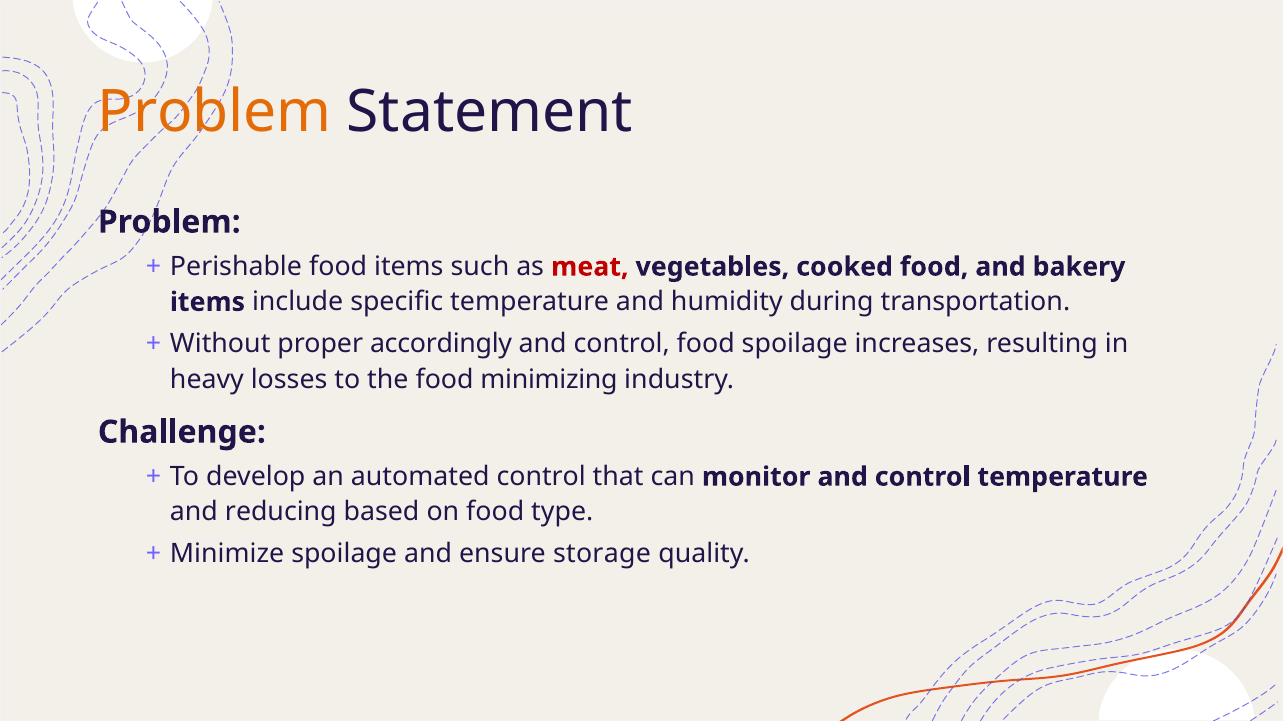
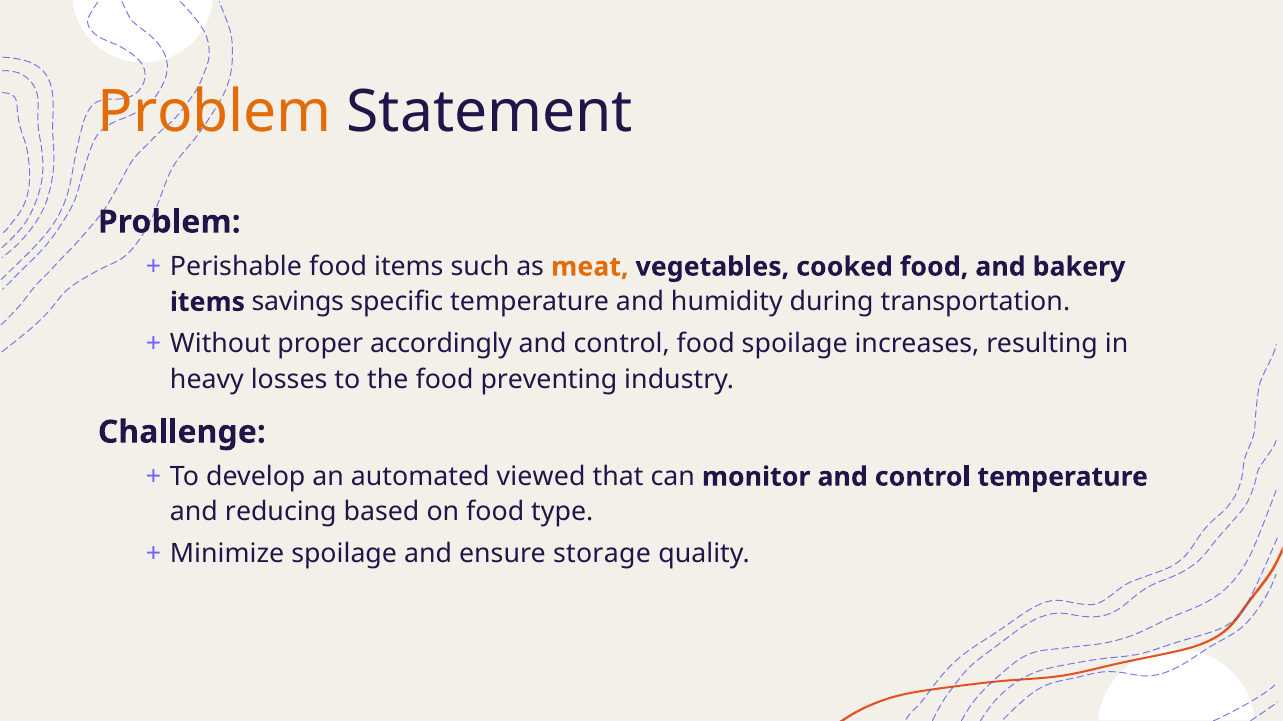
meat colour: red -> orange
include: include -> savings
minimizing: minimizing -> preventing
automated control: control -> viewed
